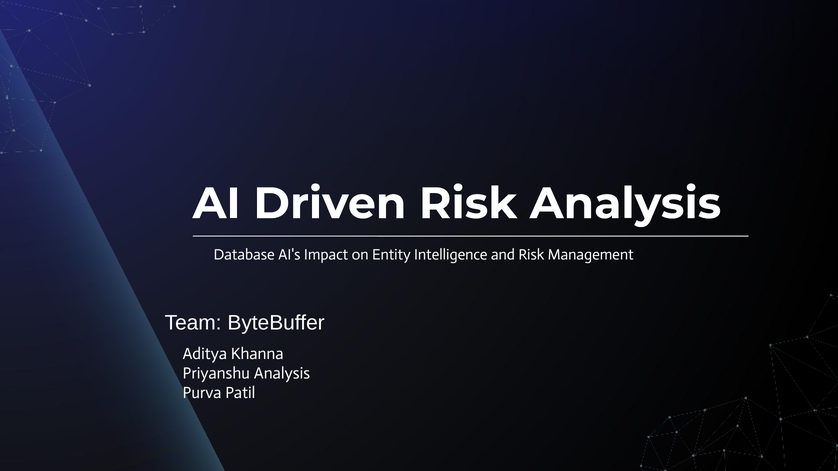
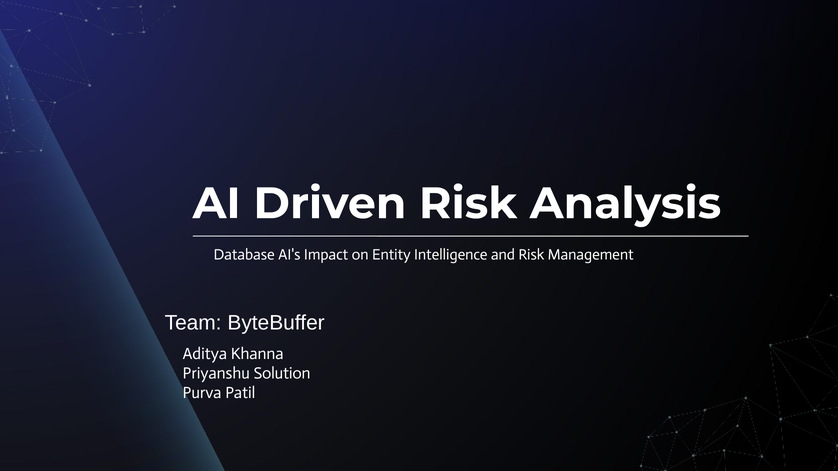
Priyanshu Analysis: Analysis -> Solution
